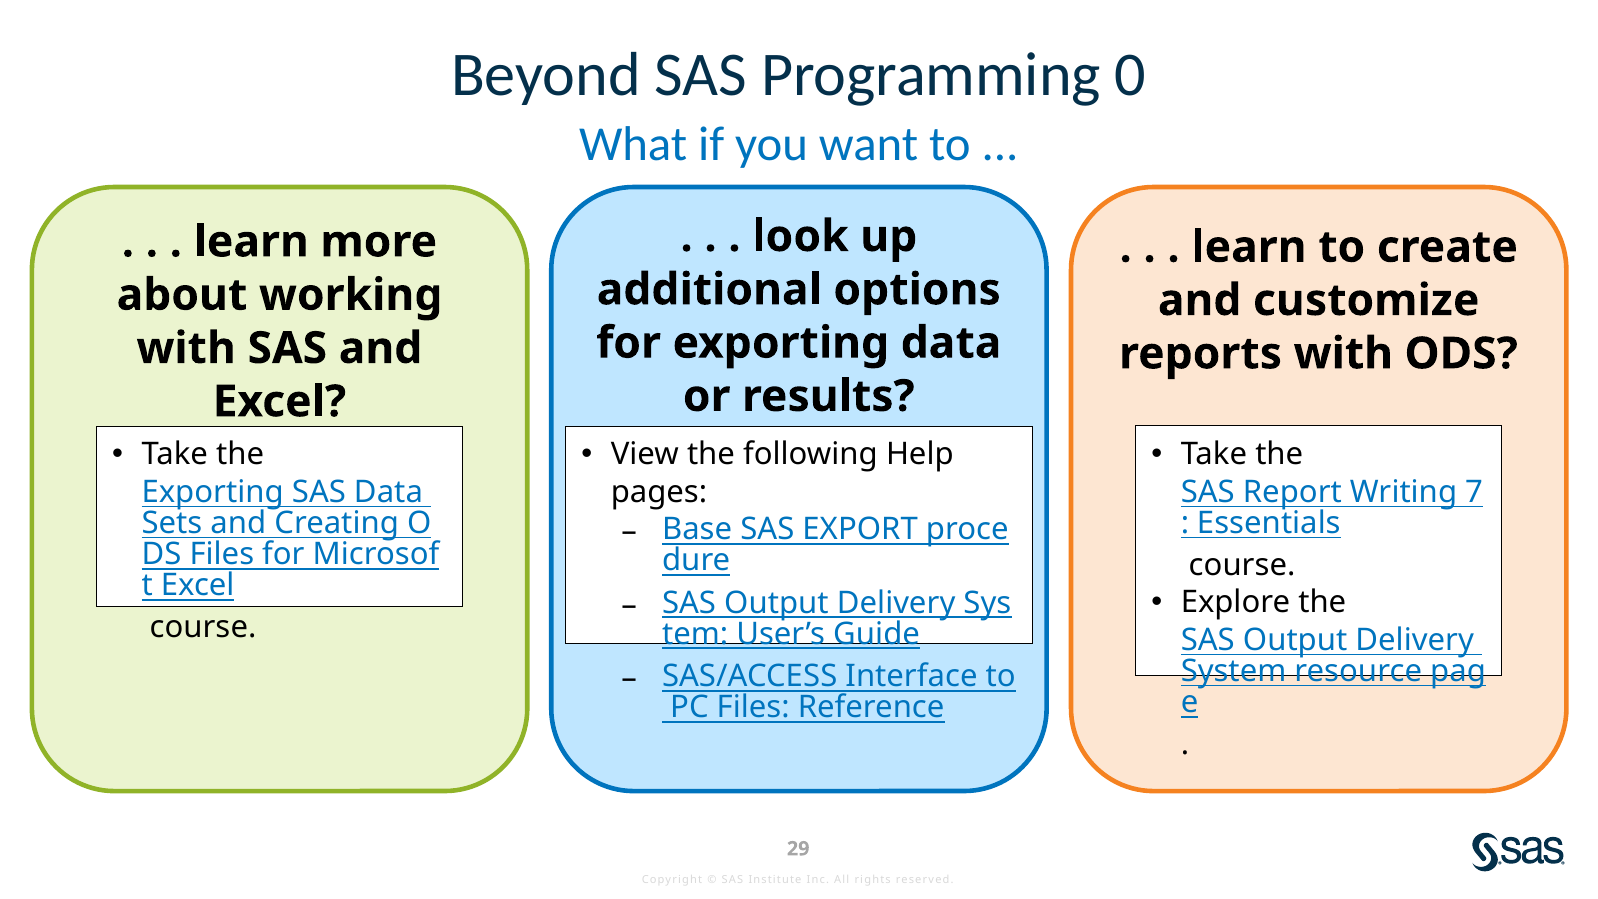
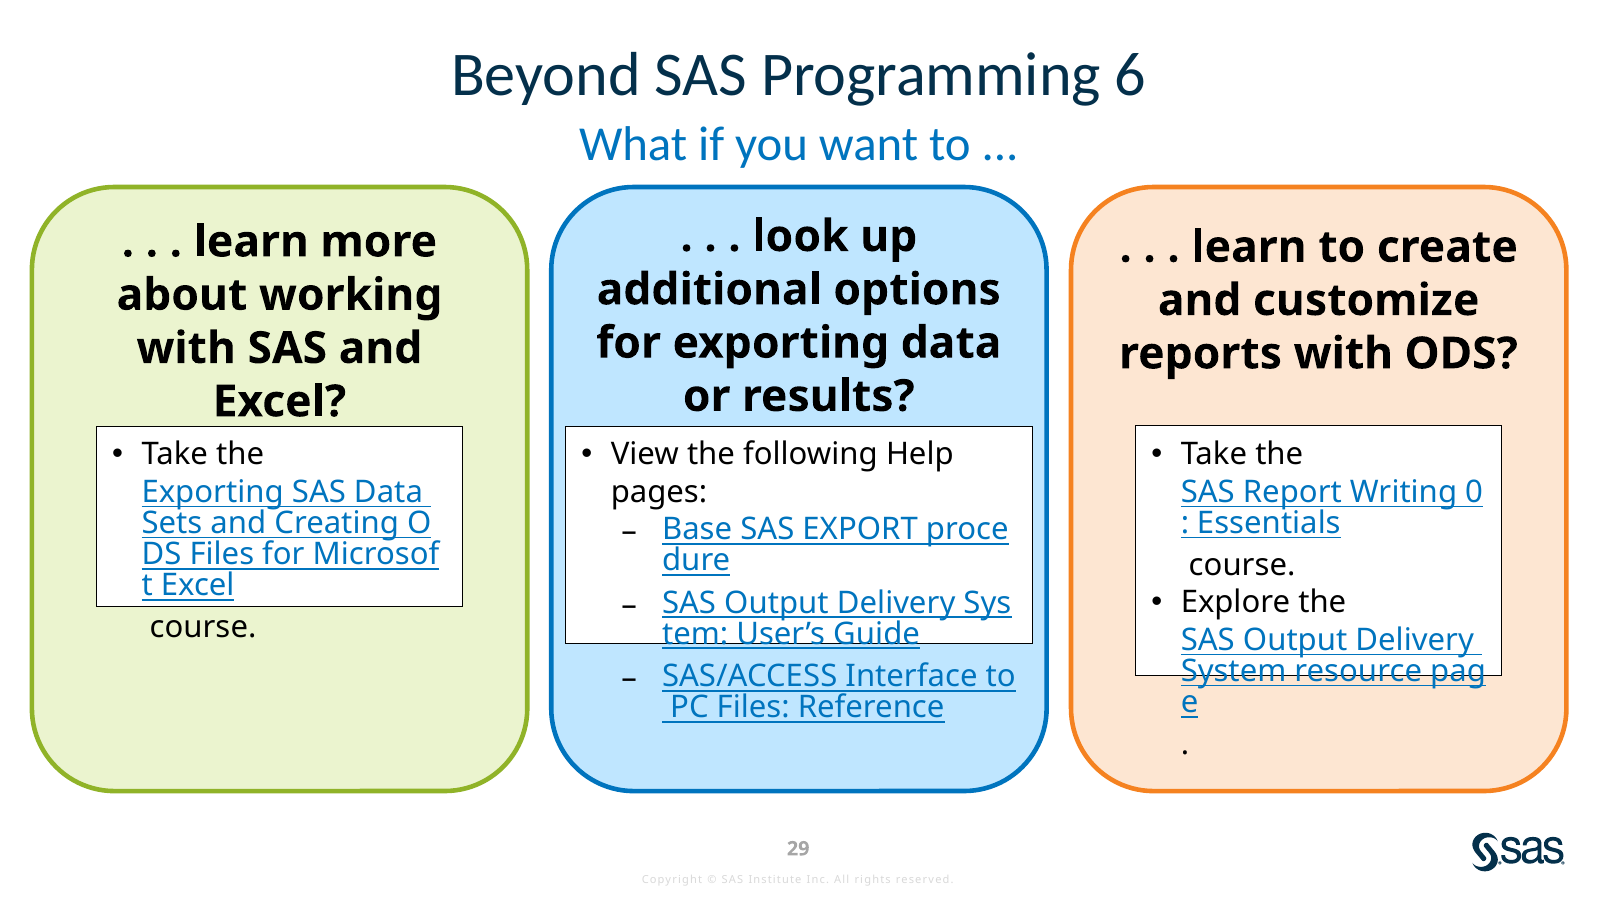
0: 0 -> 6
7: 7 -> 0
